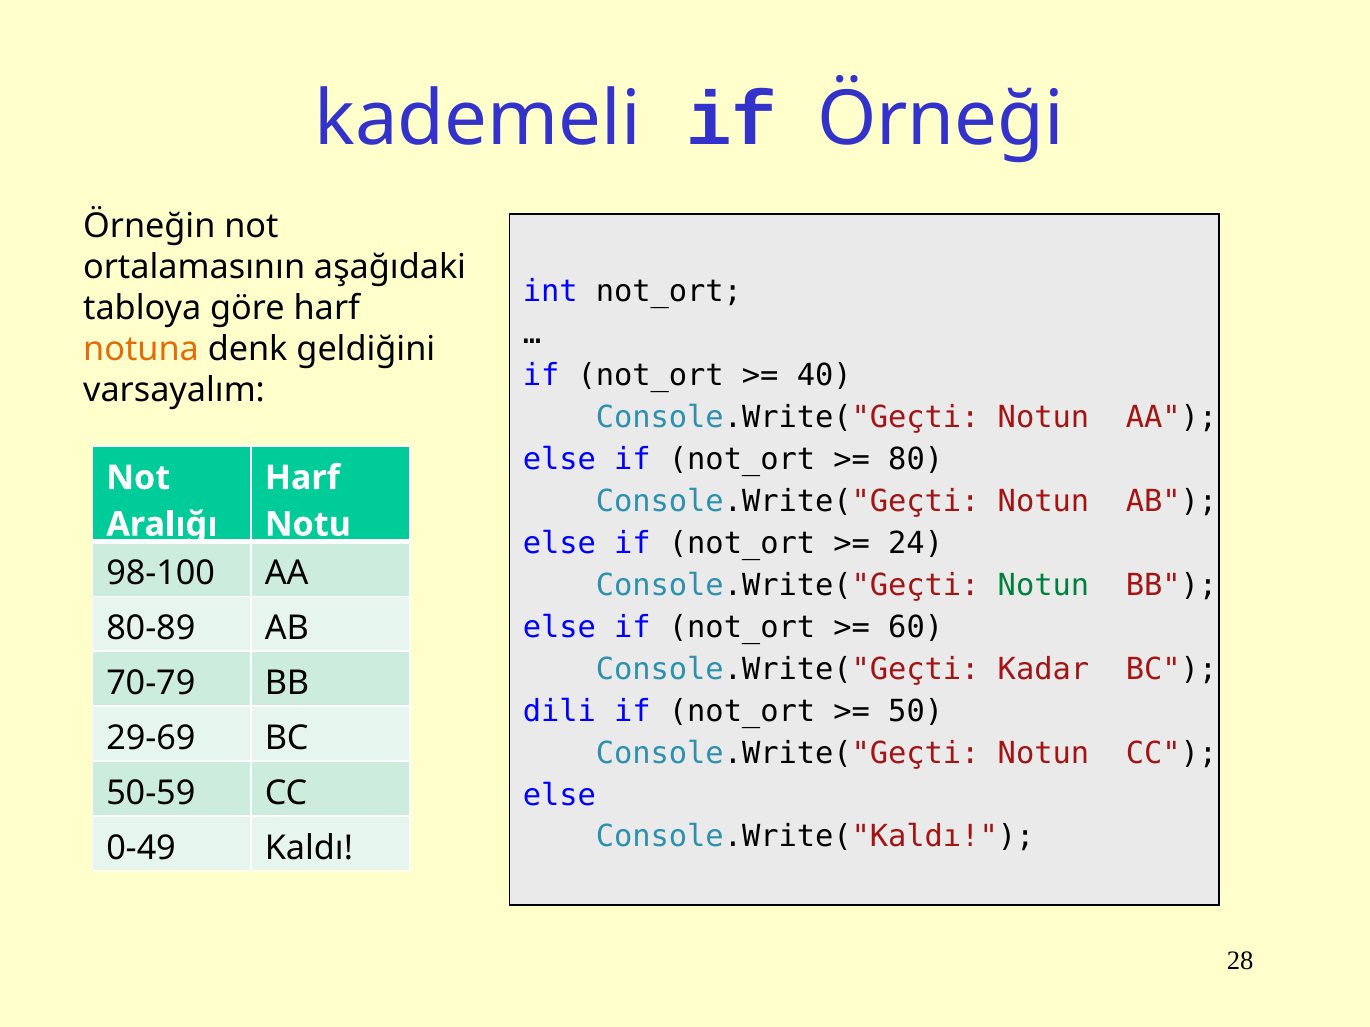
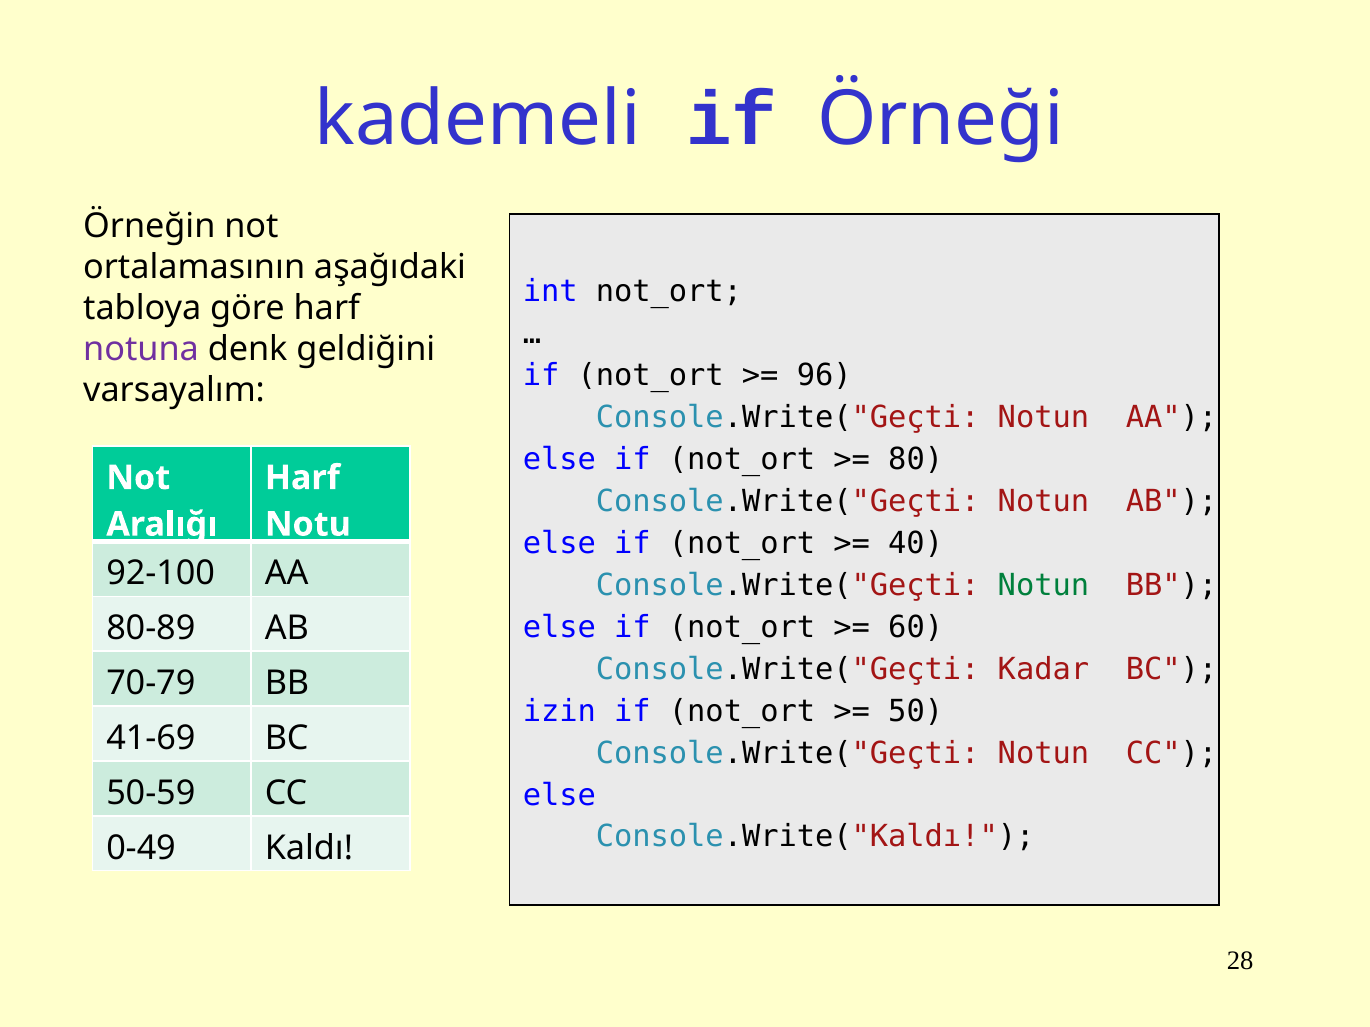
notuna colour: orange -> purple
40: 40 -> 96
24: 24 -> 40
98-100: 98-100 -> 92-100
dili: dili -> izin
29-69: 29-69 -> 41-69
